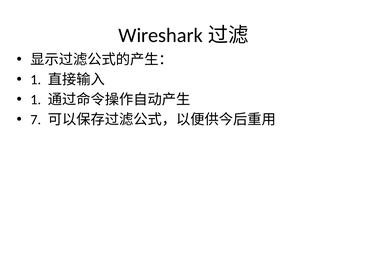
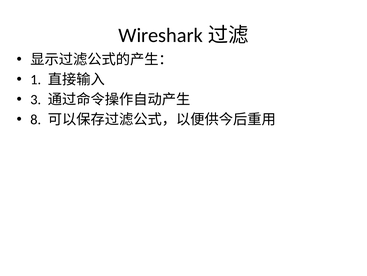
1 at (36, 99): 1 -> 3
7: 7 -> 8
